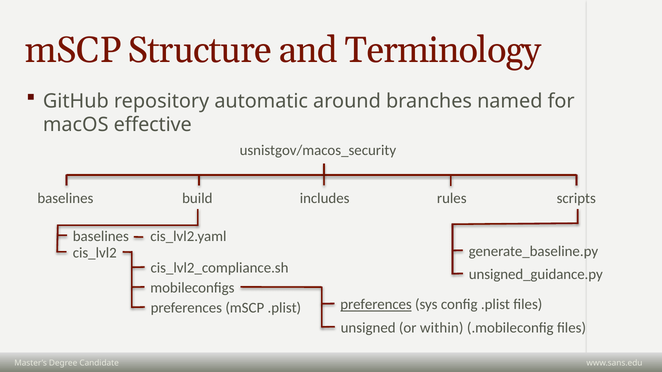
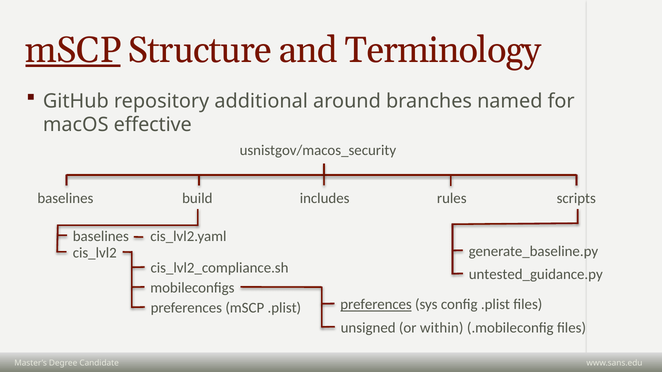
mSCP at (73, 50) underline: none -> present
automatic: automatic -> additional
unsigned_guidance.py: unsigned_guidance.py -> untested_guidance.py
